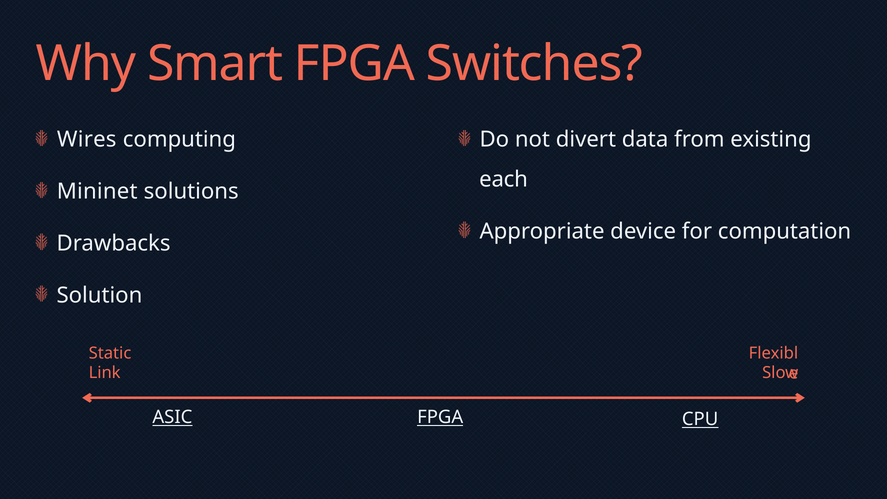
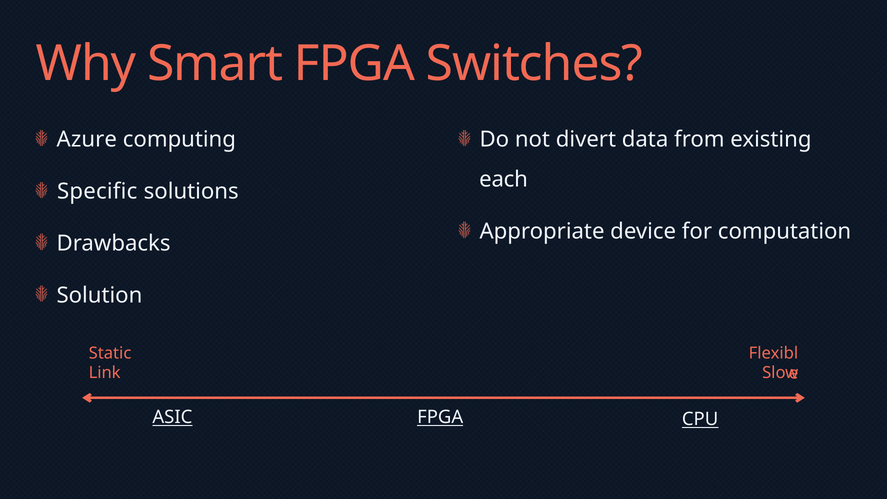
Wires: Wires -> Azure
Mininet: Mininet -> Specific
